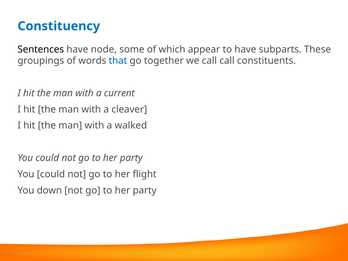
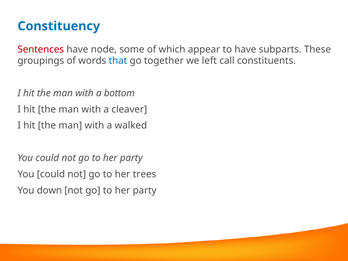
Sentences colour: black -> red
we call: call -> left
current: current -> bottom
flight: flight -> trees
